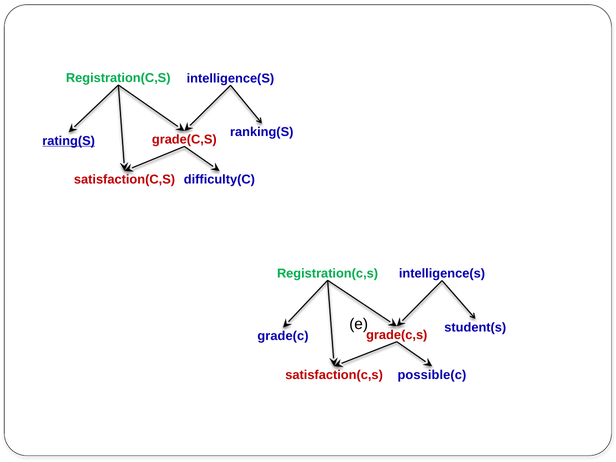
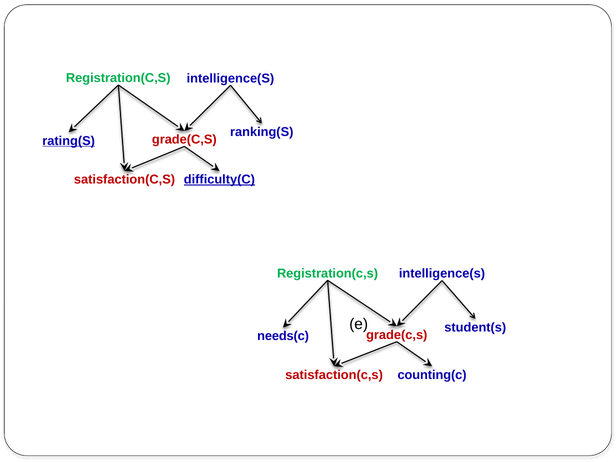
difficulty(C underline: none -> present
grade(c: grade(c -> needs(c
possible(c: possible(c -> counting(c
